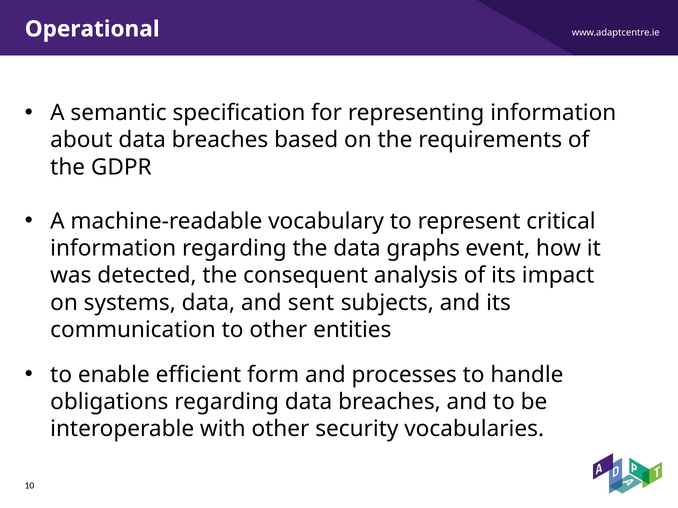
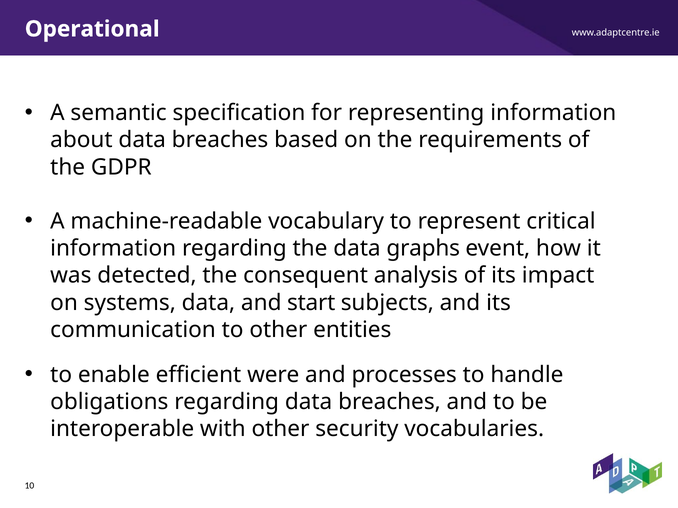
sent: sent -> start
form: form -> were
